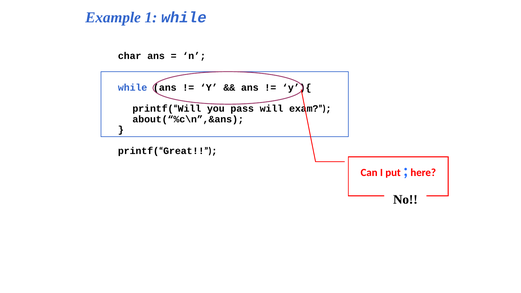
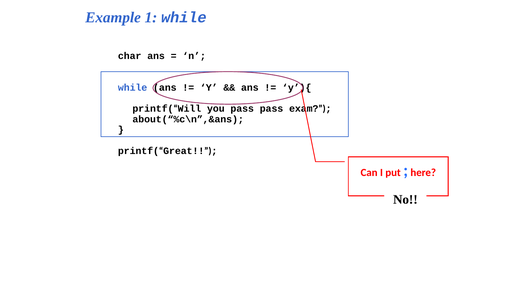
pass will: will -> pass
